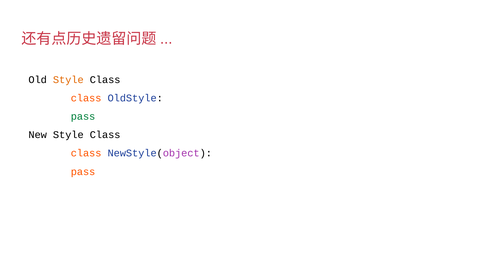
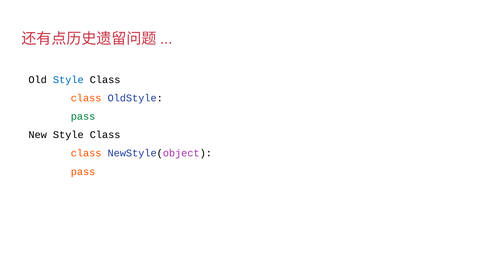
Style at (68, 80) colour: orange -> blue
